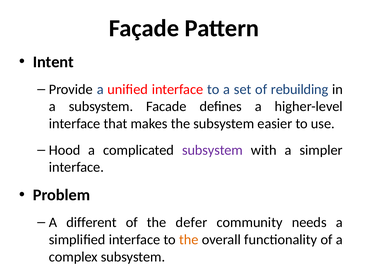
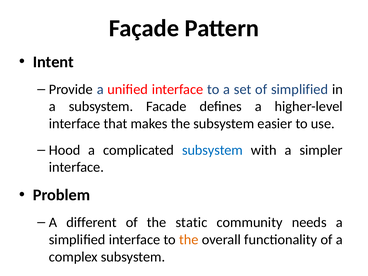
of rebuilding: rebuilding -> simplified
subsystem at (212, 150) colour: purple -> blue
defer: defer -> static
